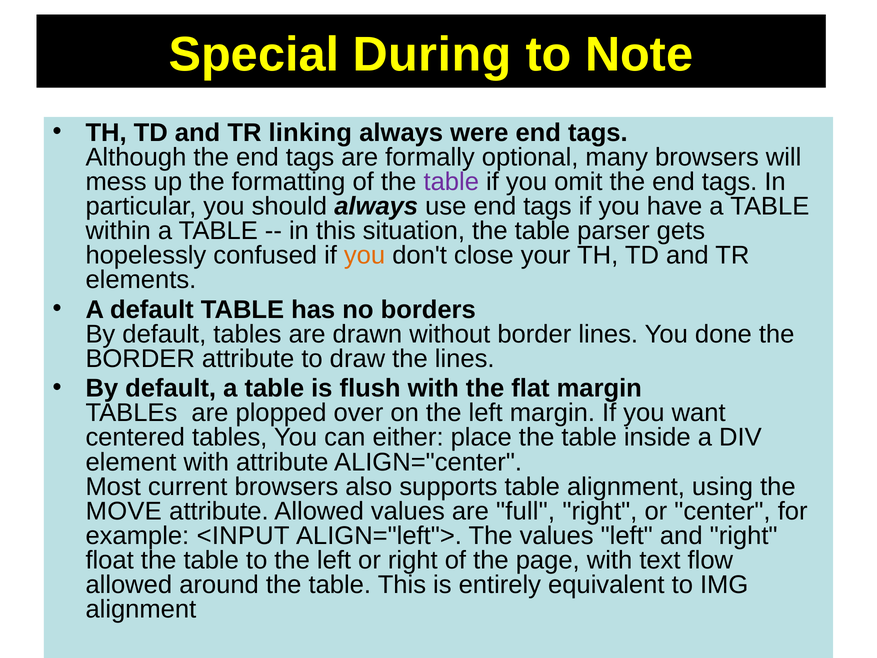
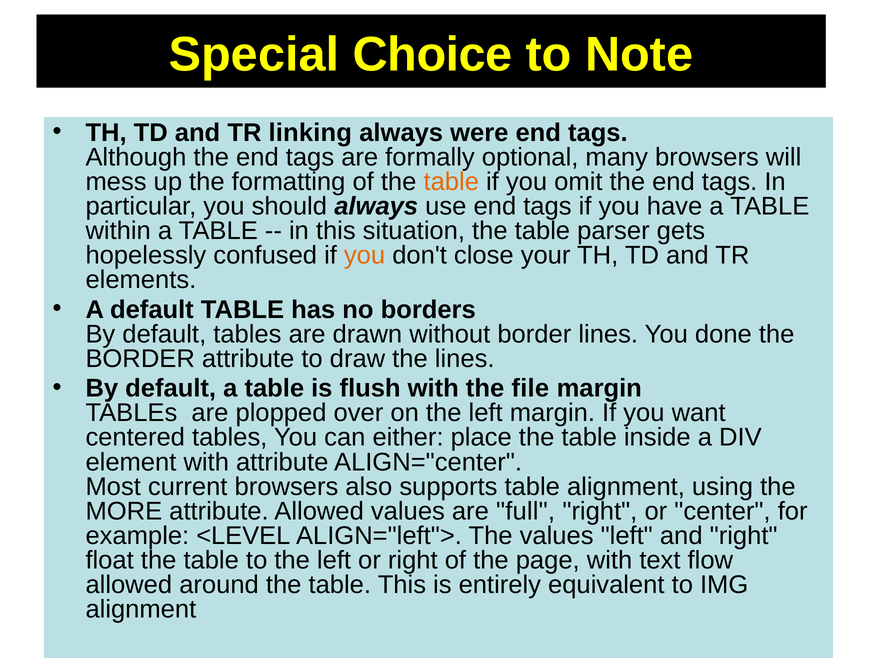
During: During -> Choice
table at (451, 182) colour: purple -> orange
flat: flat -> file
MOVE: MOVE -> MORE
<INPUT: <INPUT -> <LEVEL
